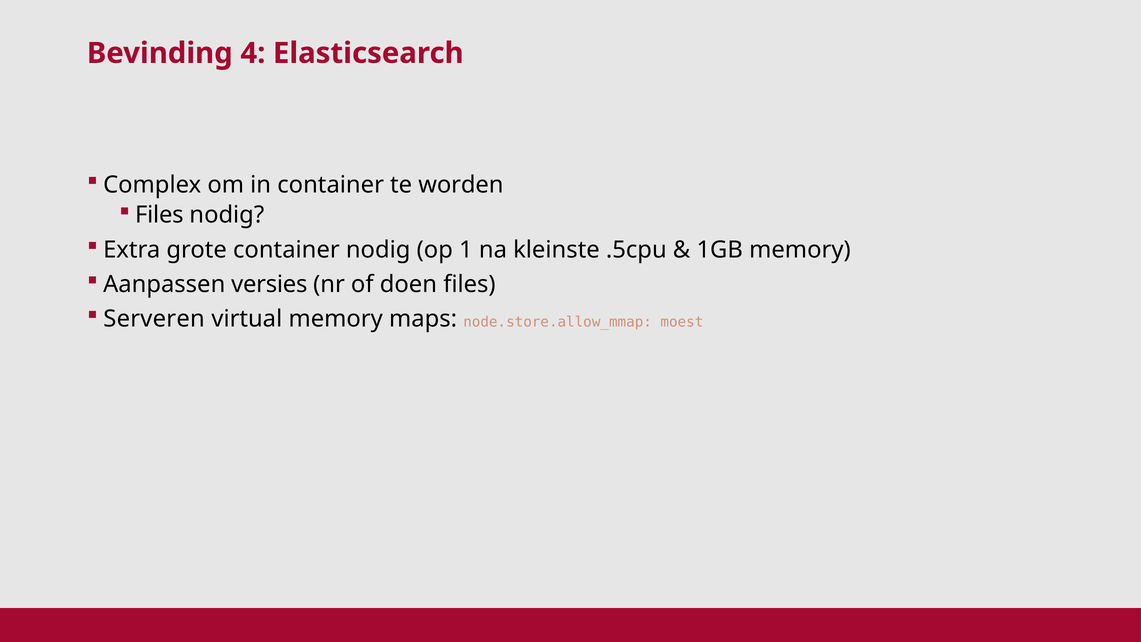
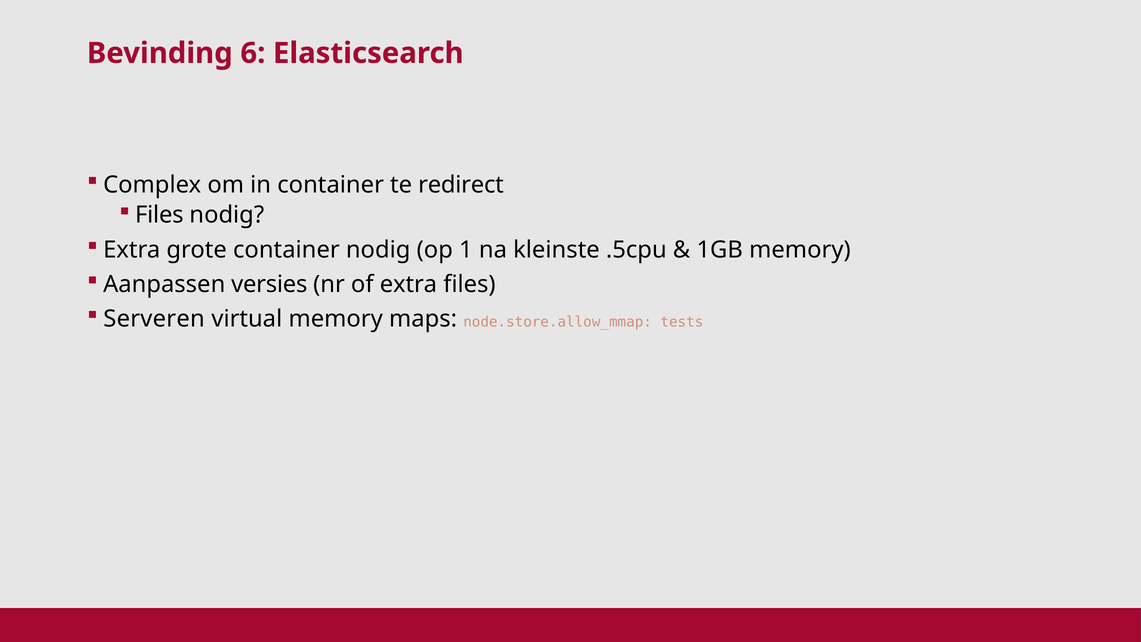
4: 4 -> 6
worden: worden -> redirect
of doen: doen -> extra
moest: moest -> tests
